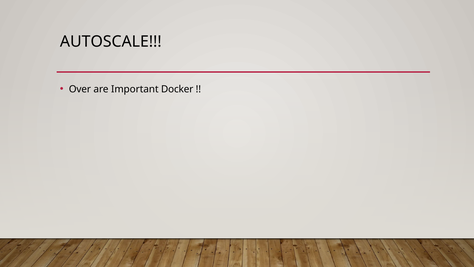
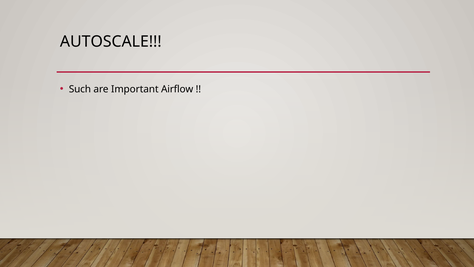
Over: Over -> Such
Docker: Docker -> Airflow
